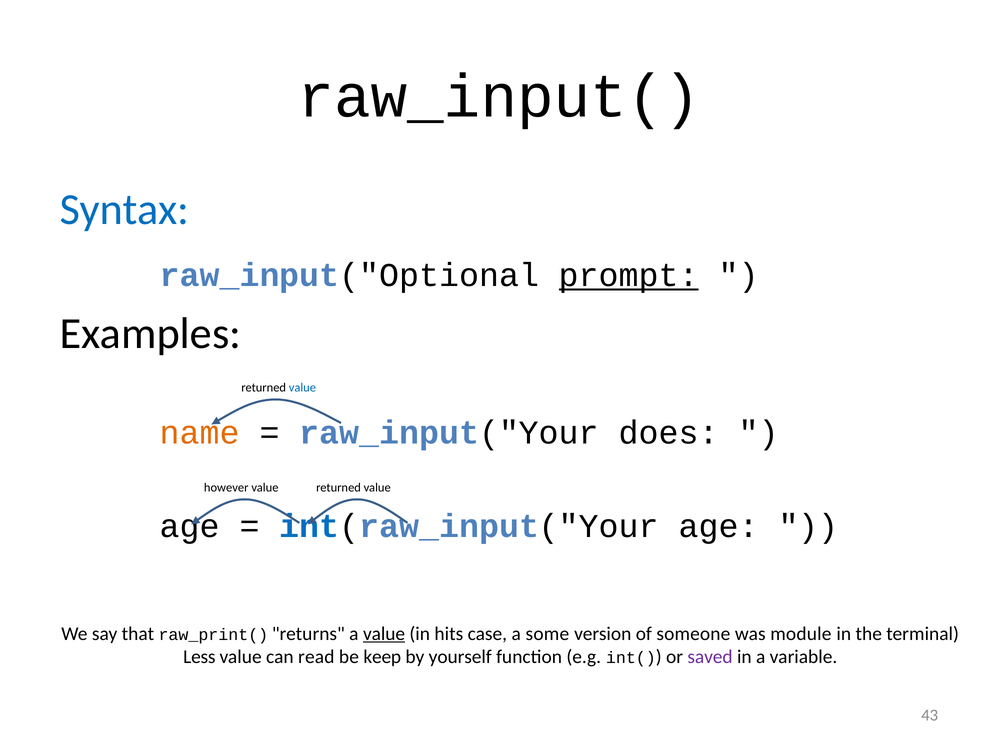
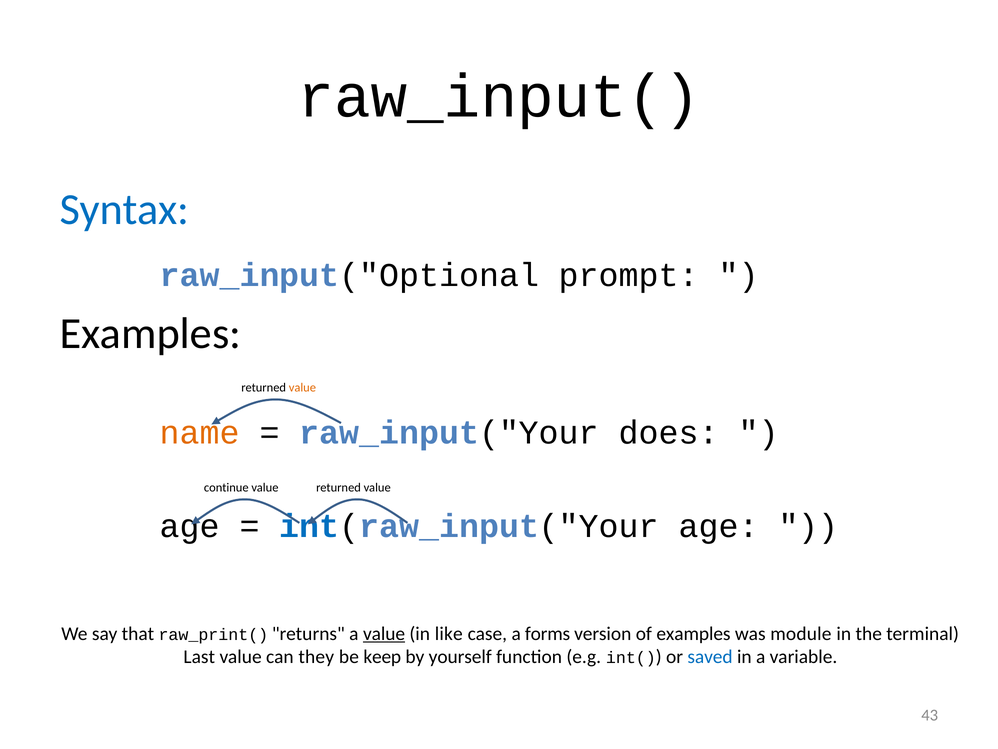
prompt underline: present -> none
value at (302, 387) colour: blue -> orange
however: however -> continue
hits: hits -> like
some: some -> forms
of someone: someone -> examples
Less: Less -> Last
read: read -> they
saved colour: purple -> blue
